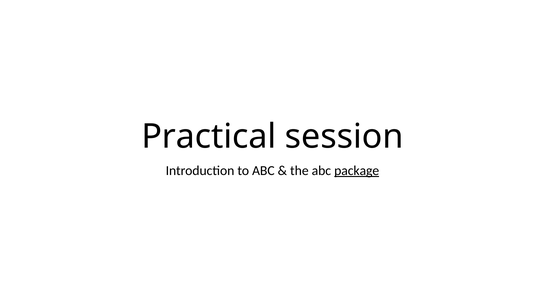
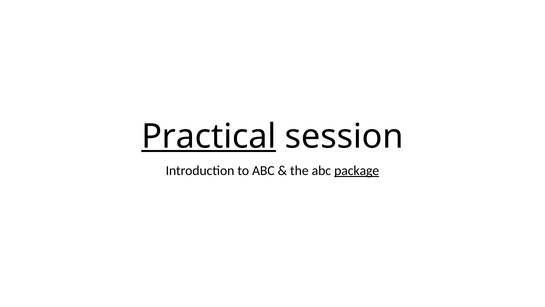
Practical underline: none -> present
